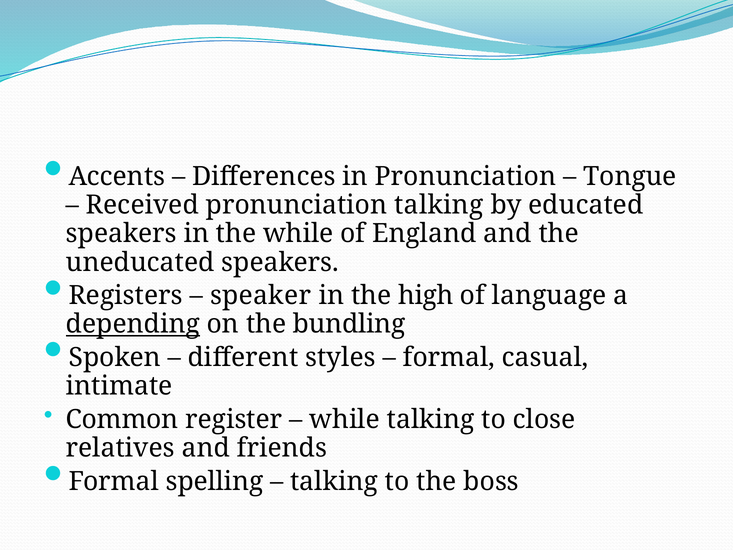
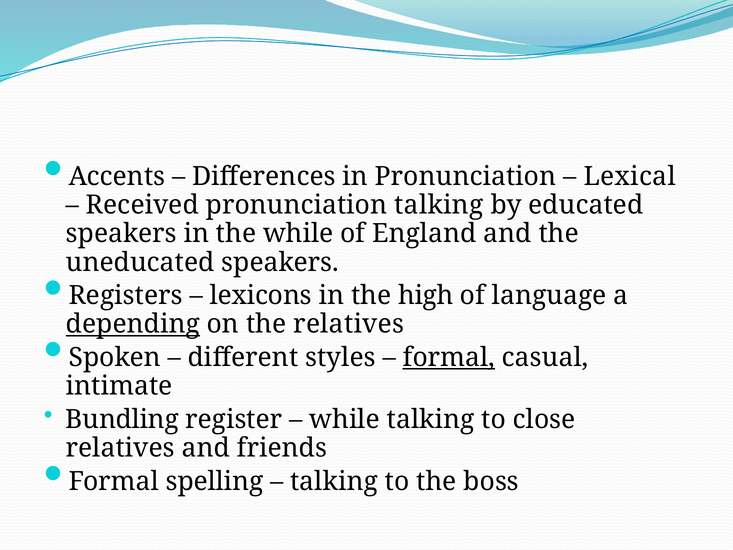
Tongue: Tongue -> Lexical
speaker: speaker -> lexicons
the bundling: bundling -> relatives
formal at (449, 357) underline: none -> present
Common: Common -> Bundling
